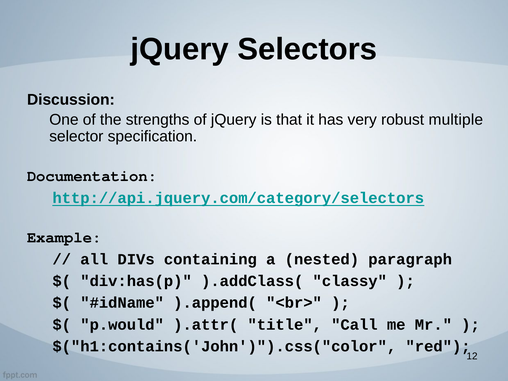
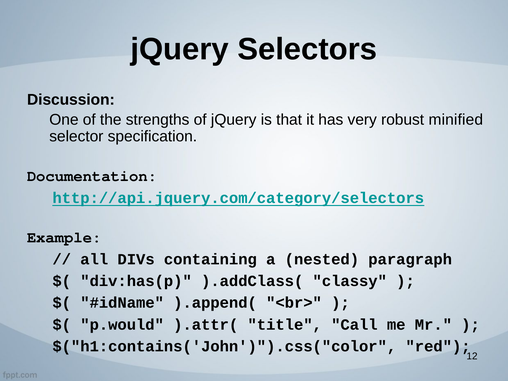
multiple: multiple -> minified
